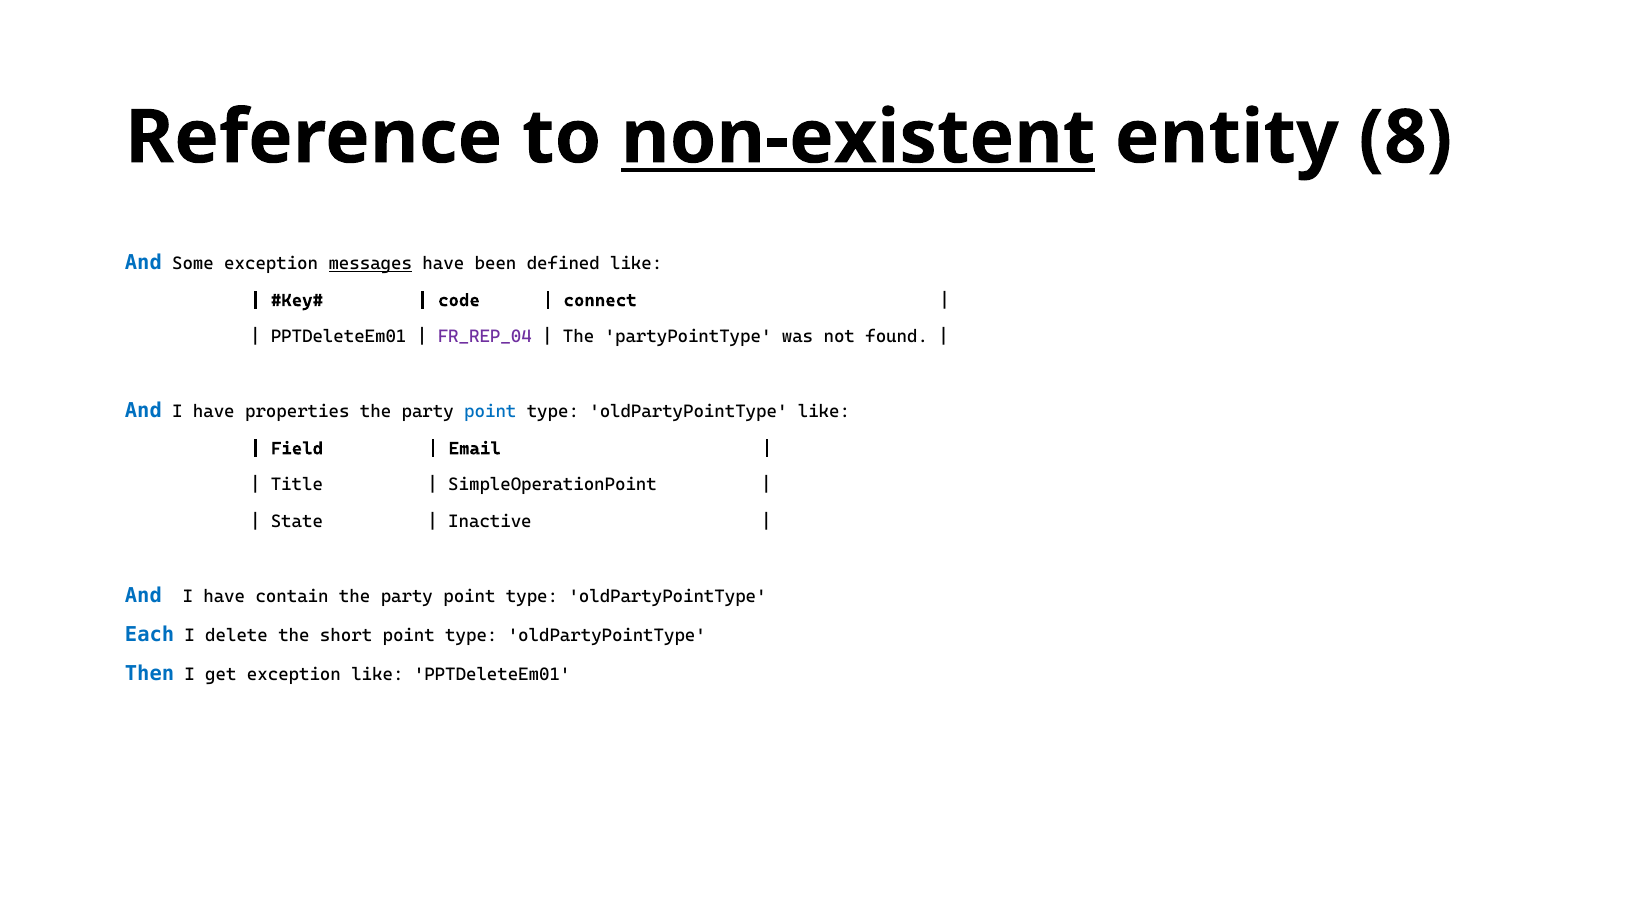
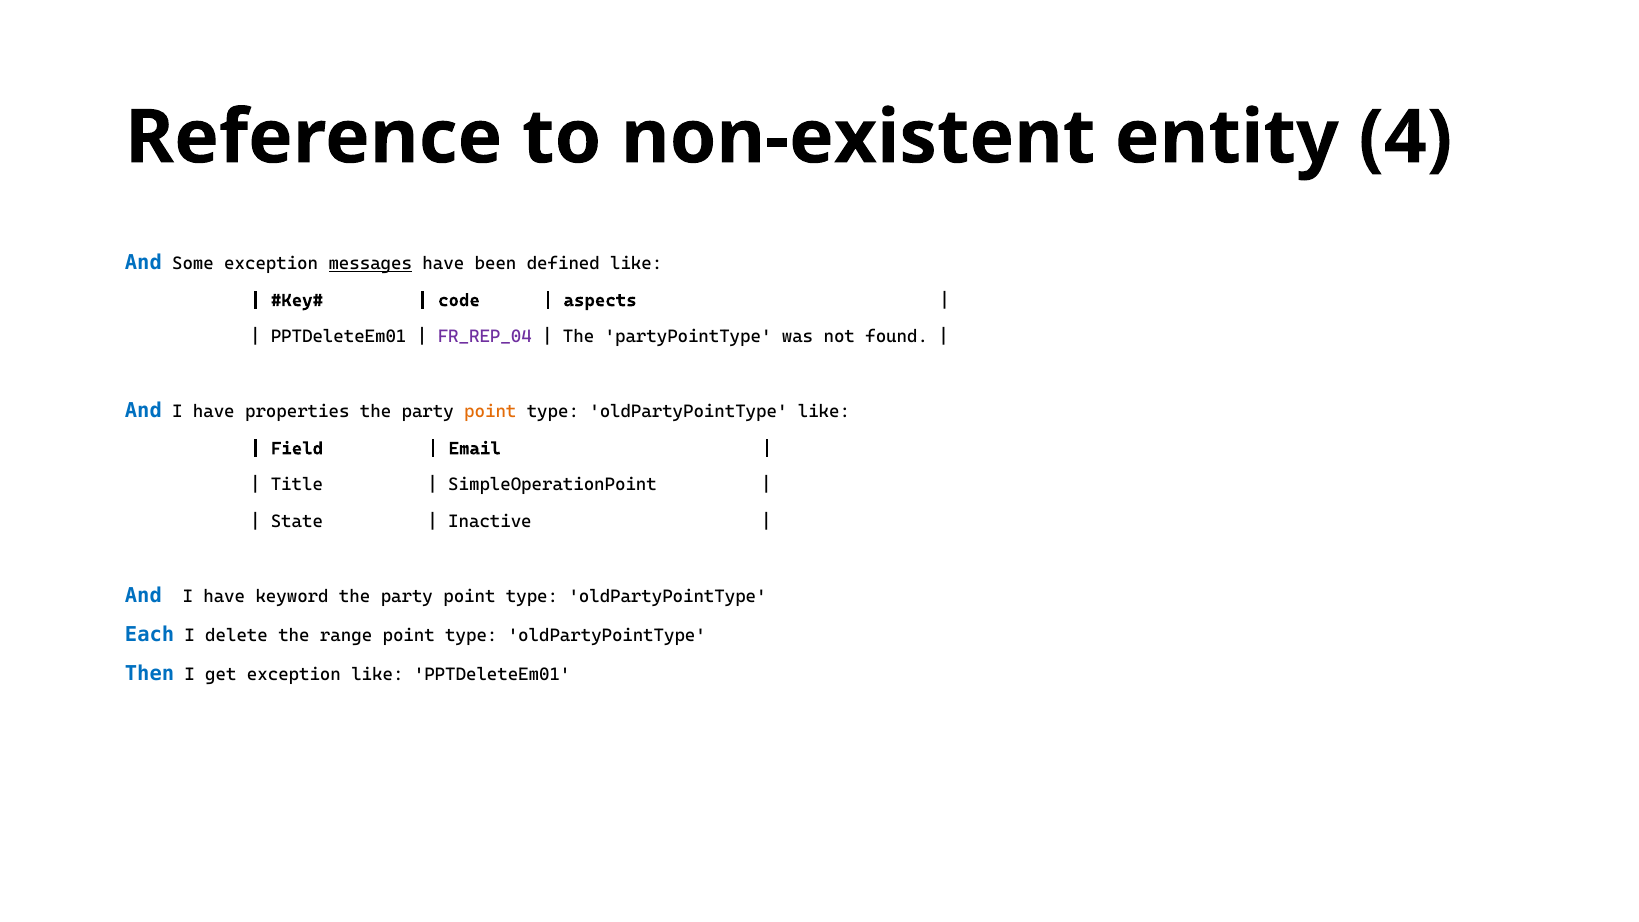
non-existent underline: present -> none
8: 8 -> 4
connect: connect -> aspects
point at (490, 412) colour: blue -> orange
contain: contain -> keyword
short: short -> range
